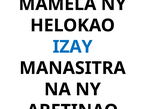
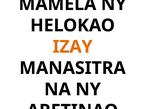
IZAY at (73, 47) colour: blue -> orange
